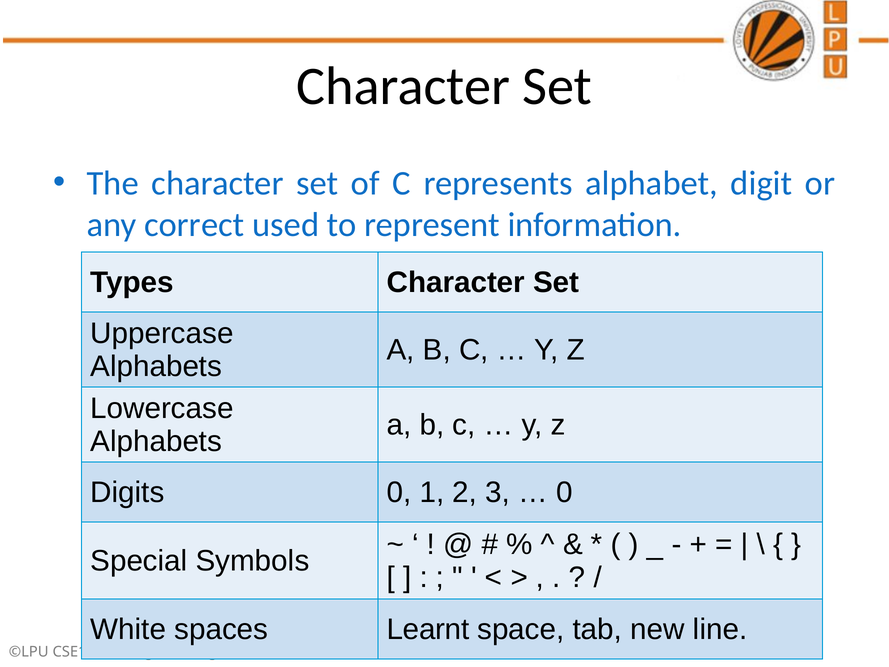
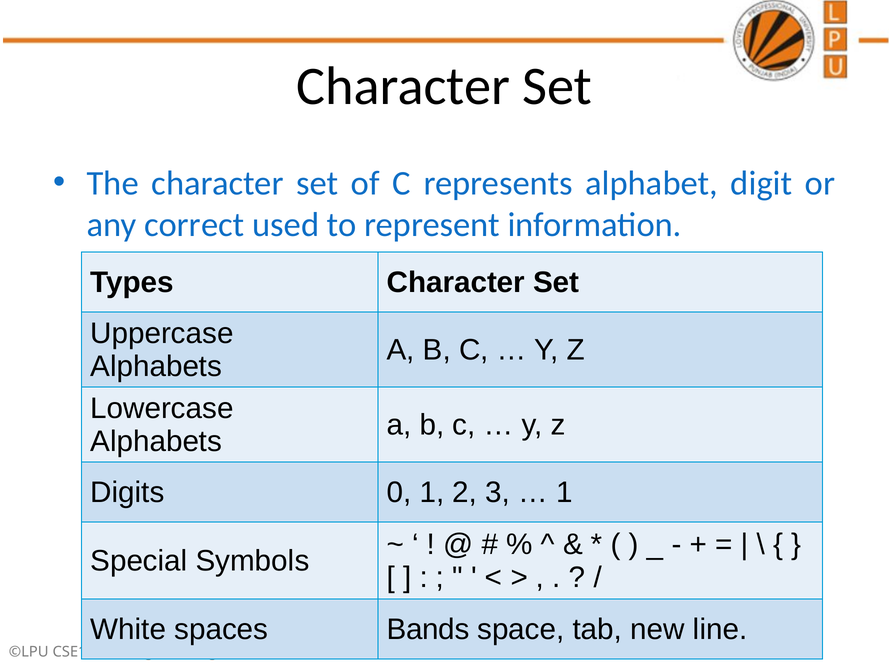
0 at (564, 492): 0 -> 1
Learnt: Learnt -> Bands
